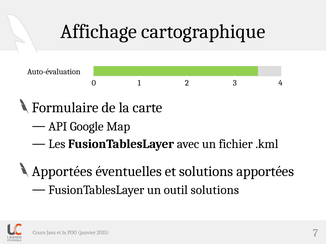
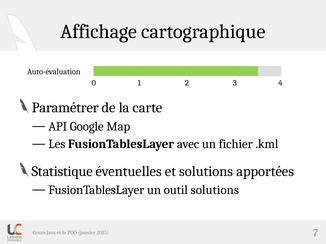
Formulaire: Formulaire -> Paramétrer
Apportées at (62, 172): Apportées -> Statistique
